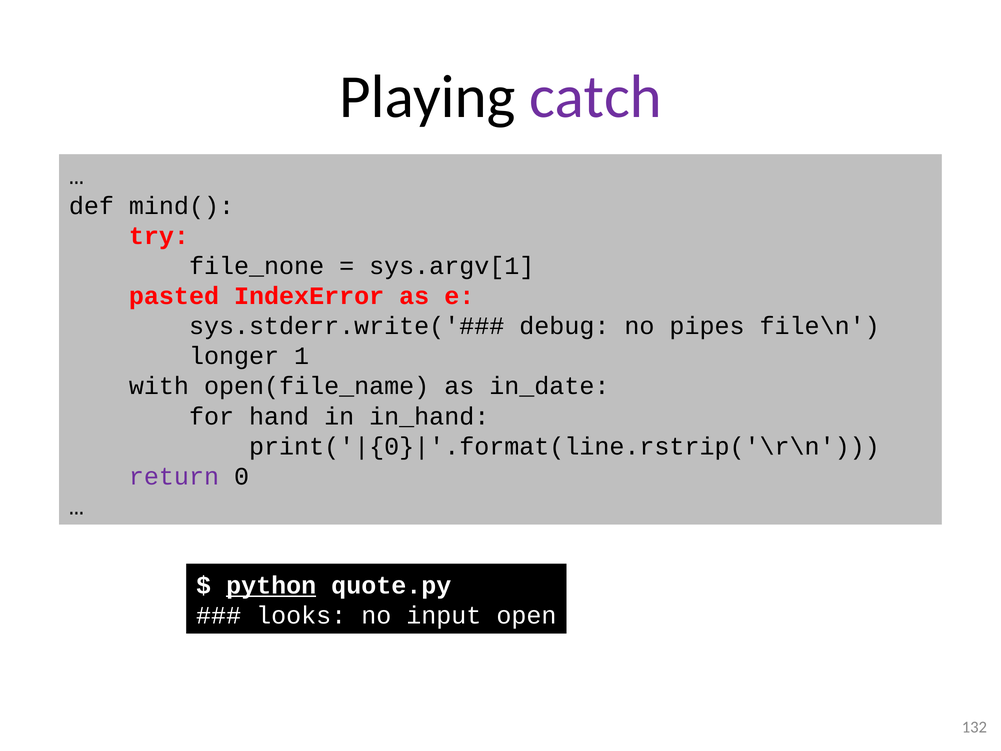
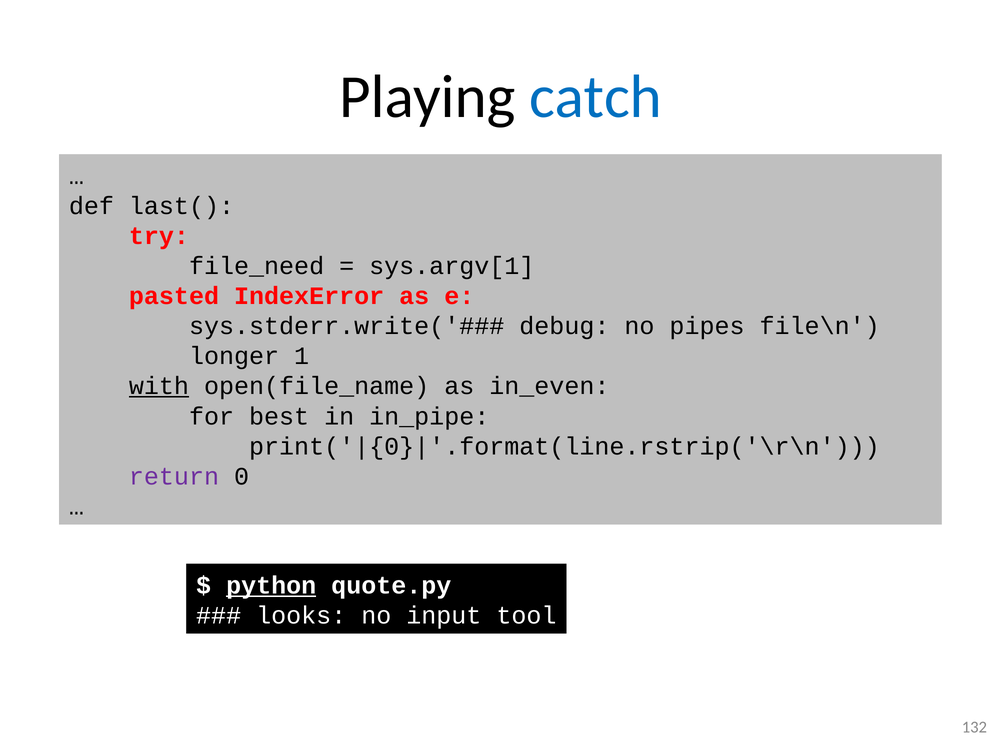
catch colour: purple -> blue
mind(: mind( -> last(
file_none: file_none -> file_need
with underline: none -> present
in_date: in_date -> in_even
hand: hand -> best
in_hand: in_hand -> in_pipe
open: open -> tool
